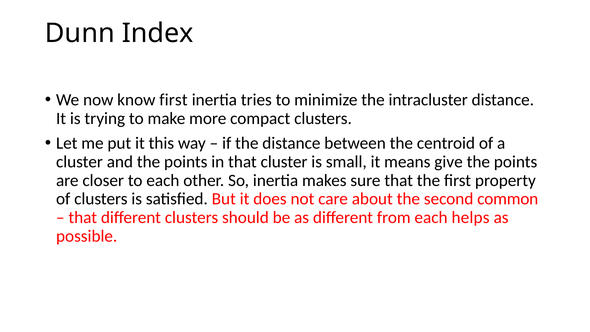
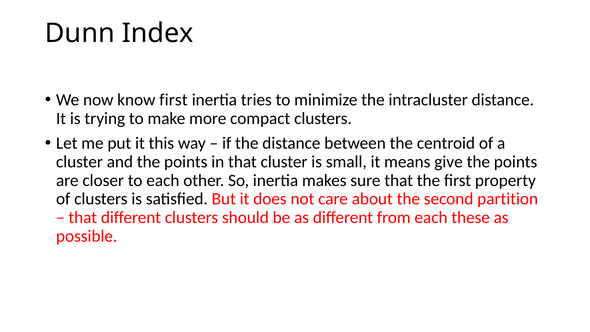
common: common -> partition
helps: helps -> these
